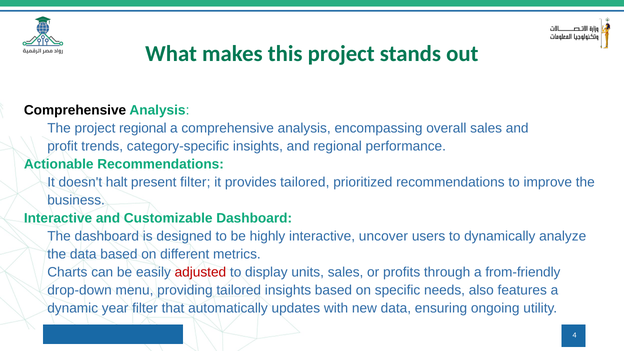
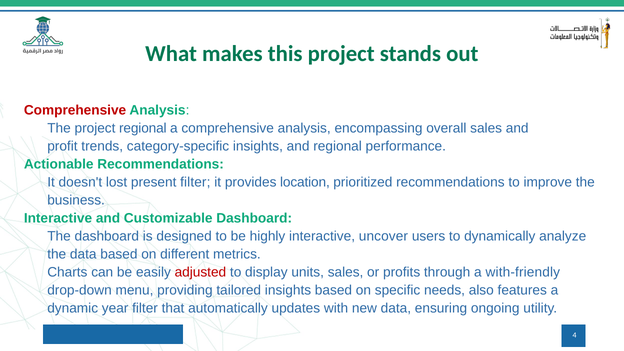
Comprehensive at (75, 110) colour: black -> red
halt: halt -> lost
provides tailored: tailored -> location
from-friendly: from-friendly -> with-friendly
